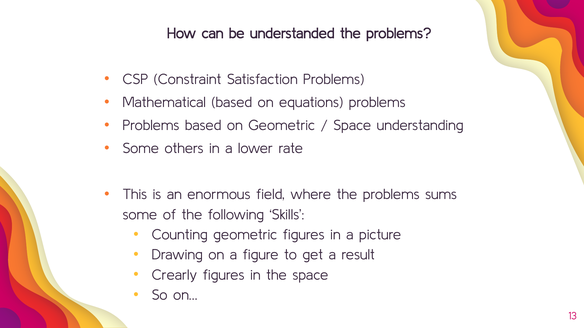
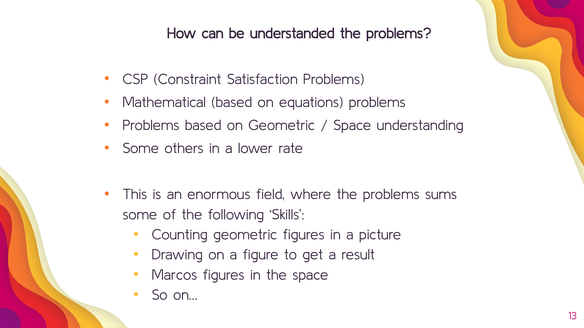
Crearly: Crearly -> Marcos
